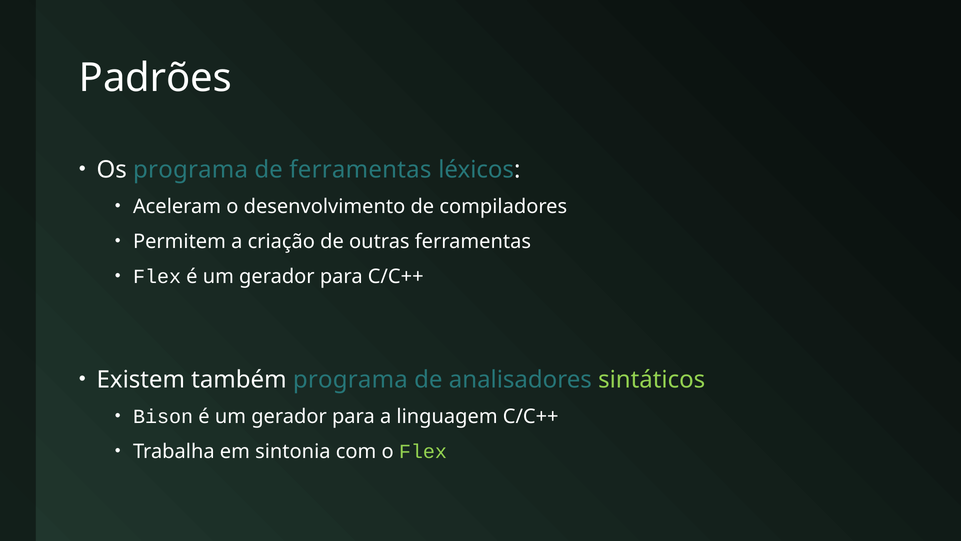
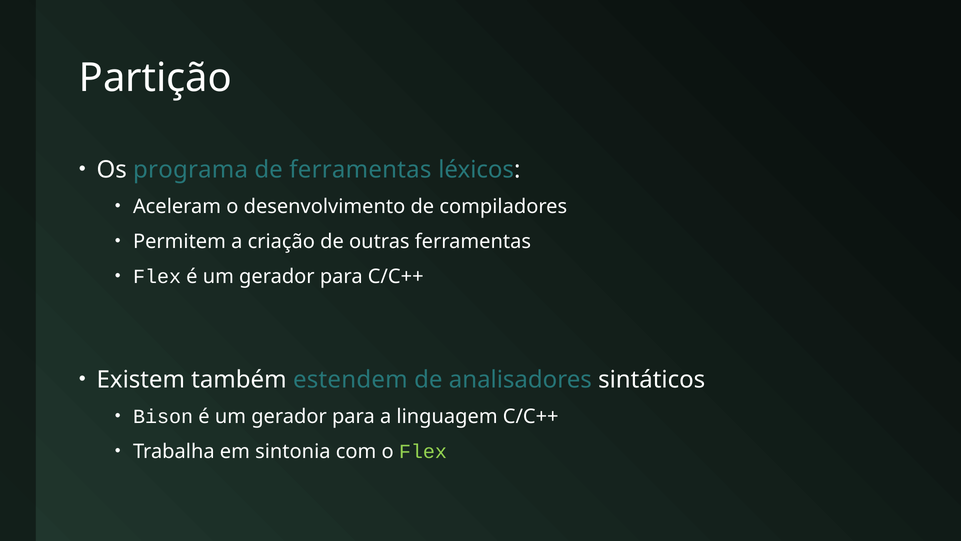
Padrões: Padrões -> Partição
também programa: programa -> estendem
sintáticos colour: light green -> white
